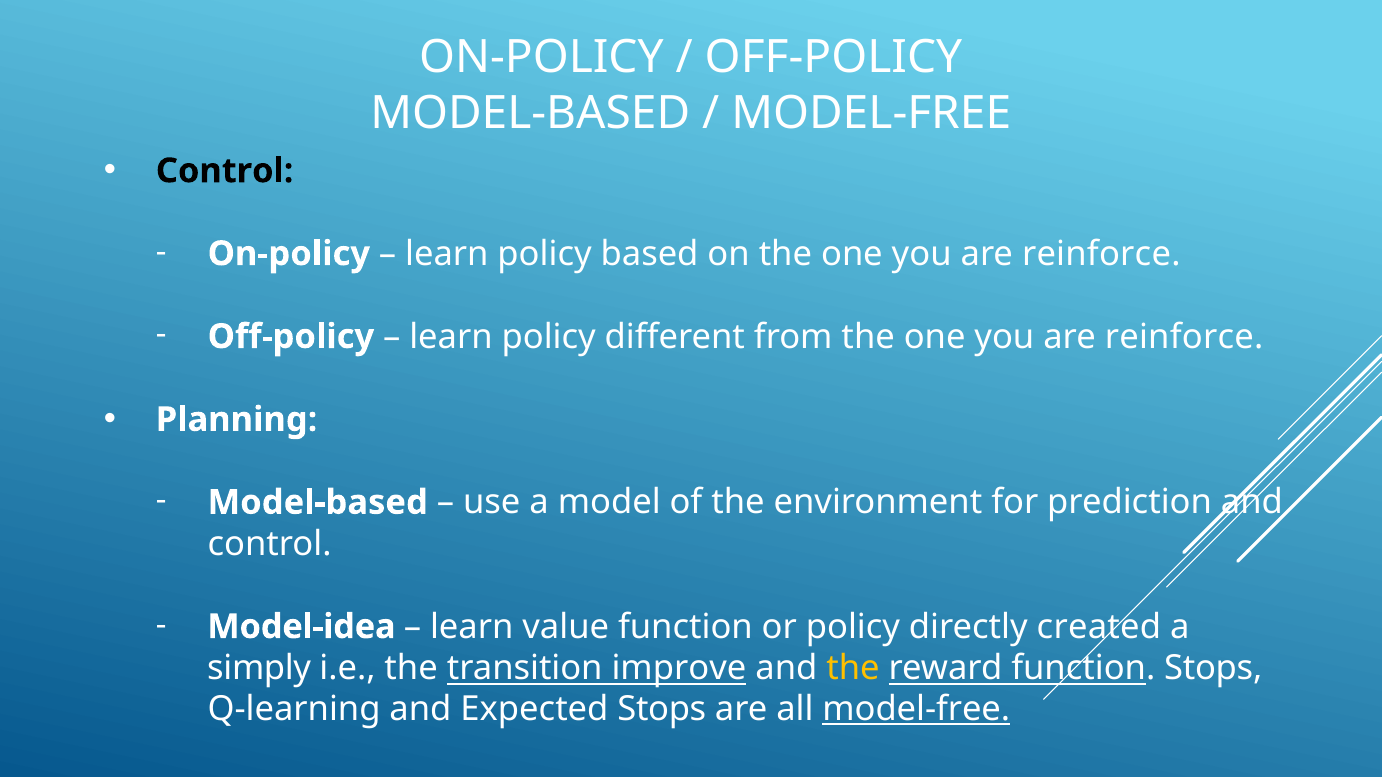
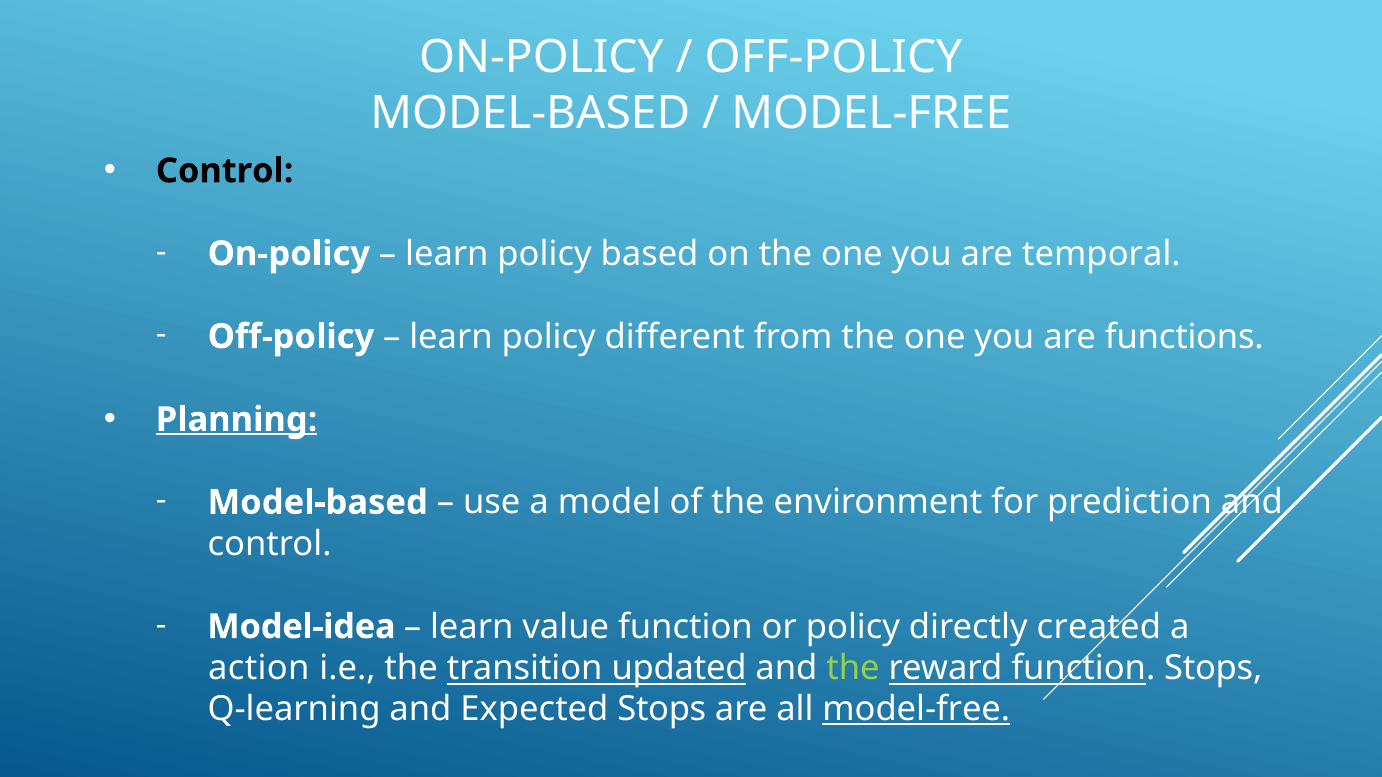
reinforce at (1101, 254): reinforce -> temporal
reinforce at (1184, 337): reinforce -> functions
Planning underline: none -> present
simply: simply -> action
improve: improve -> updated
the at (853, 668) colour: yellow -> light green
